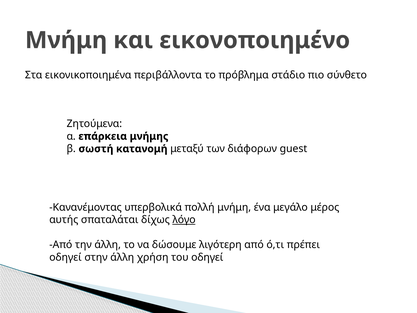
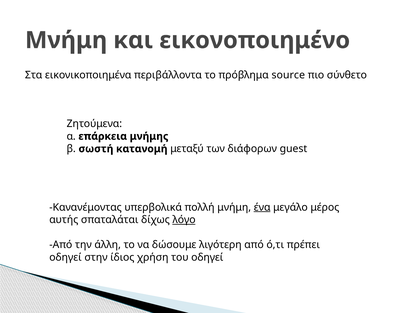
στάδιο: στάδιο -> source
ένα underline: none -> present
στην άλλη: άλλη -> ίδιος
